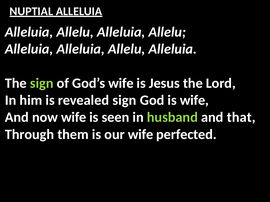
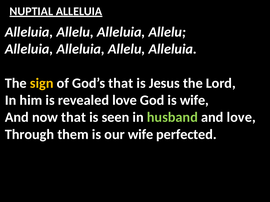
sign at (42, 83) colour: light green -> yellow
God’s wife: wife -> that
revealed sign: sign -> love
now wife: wife -> that
and that: that -> love
